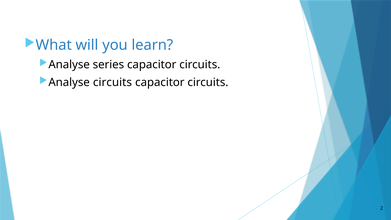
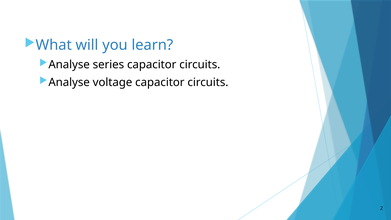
Analyse circuits: circuits -> voltage
